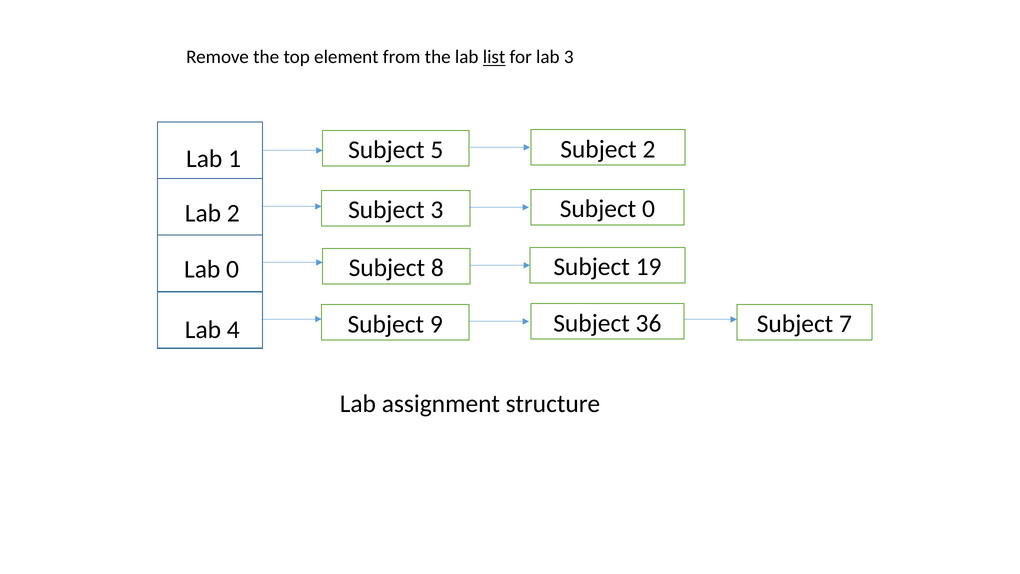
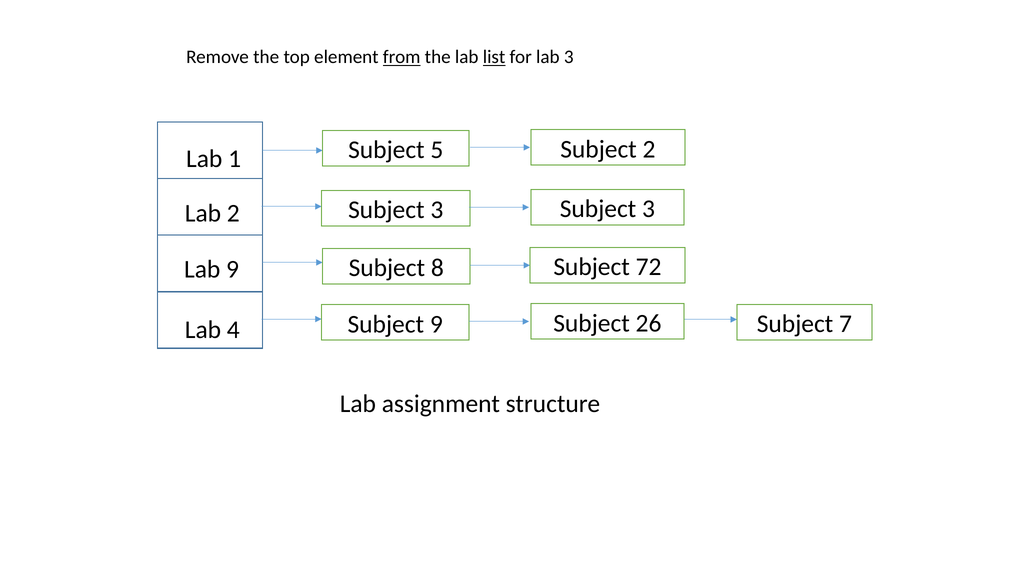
from underline: none -> present
3 Subject 0: 0 -> 3
19: 19 -> 72
Lab 0: 0 -> 9
36: 36 -> 26
